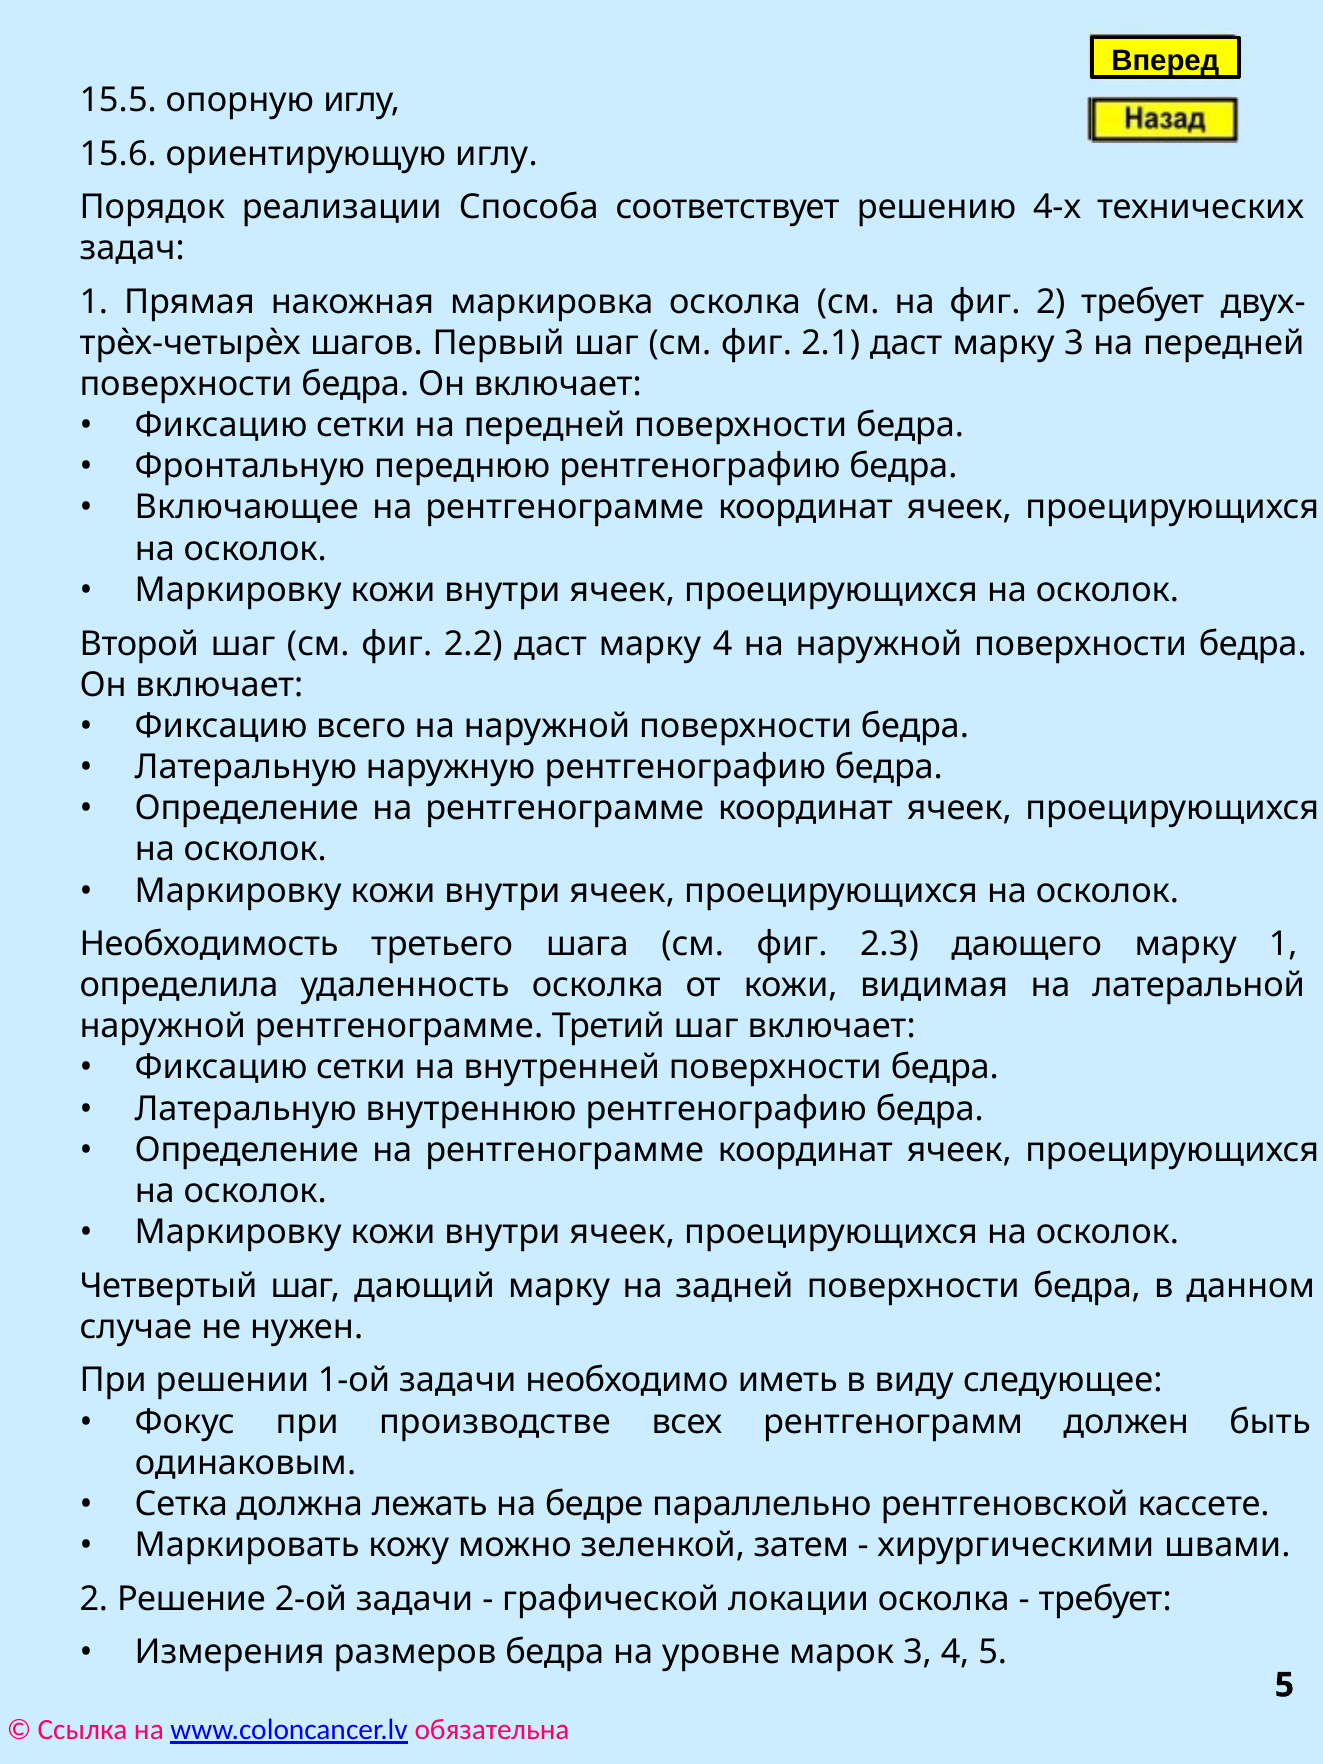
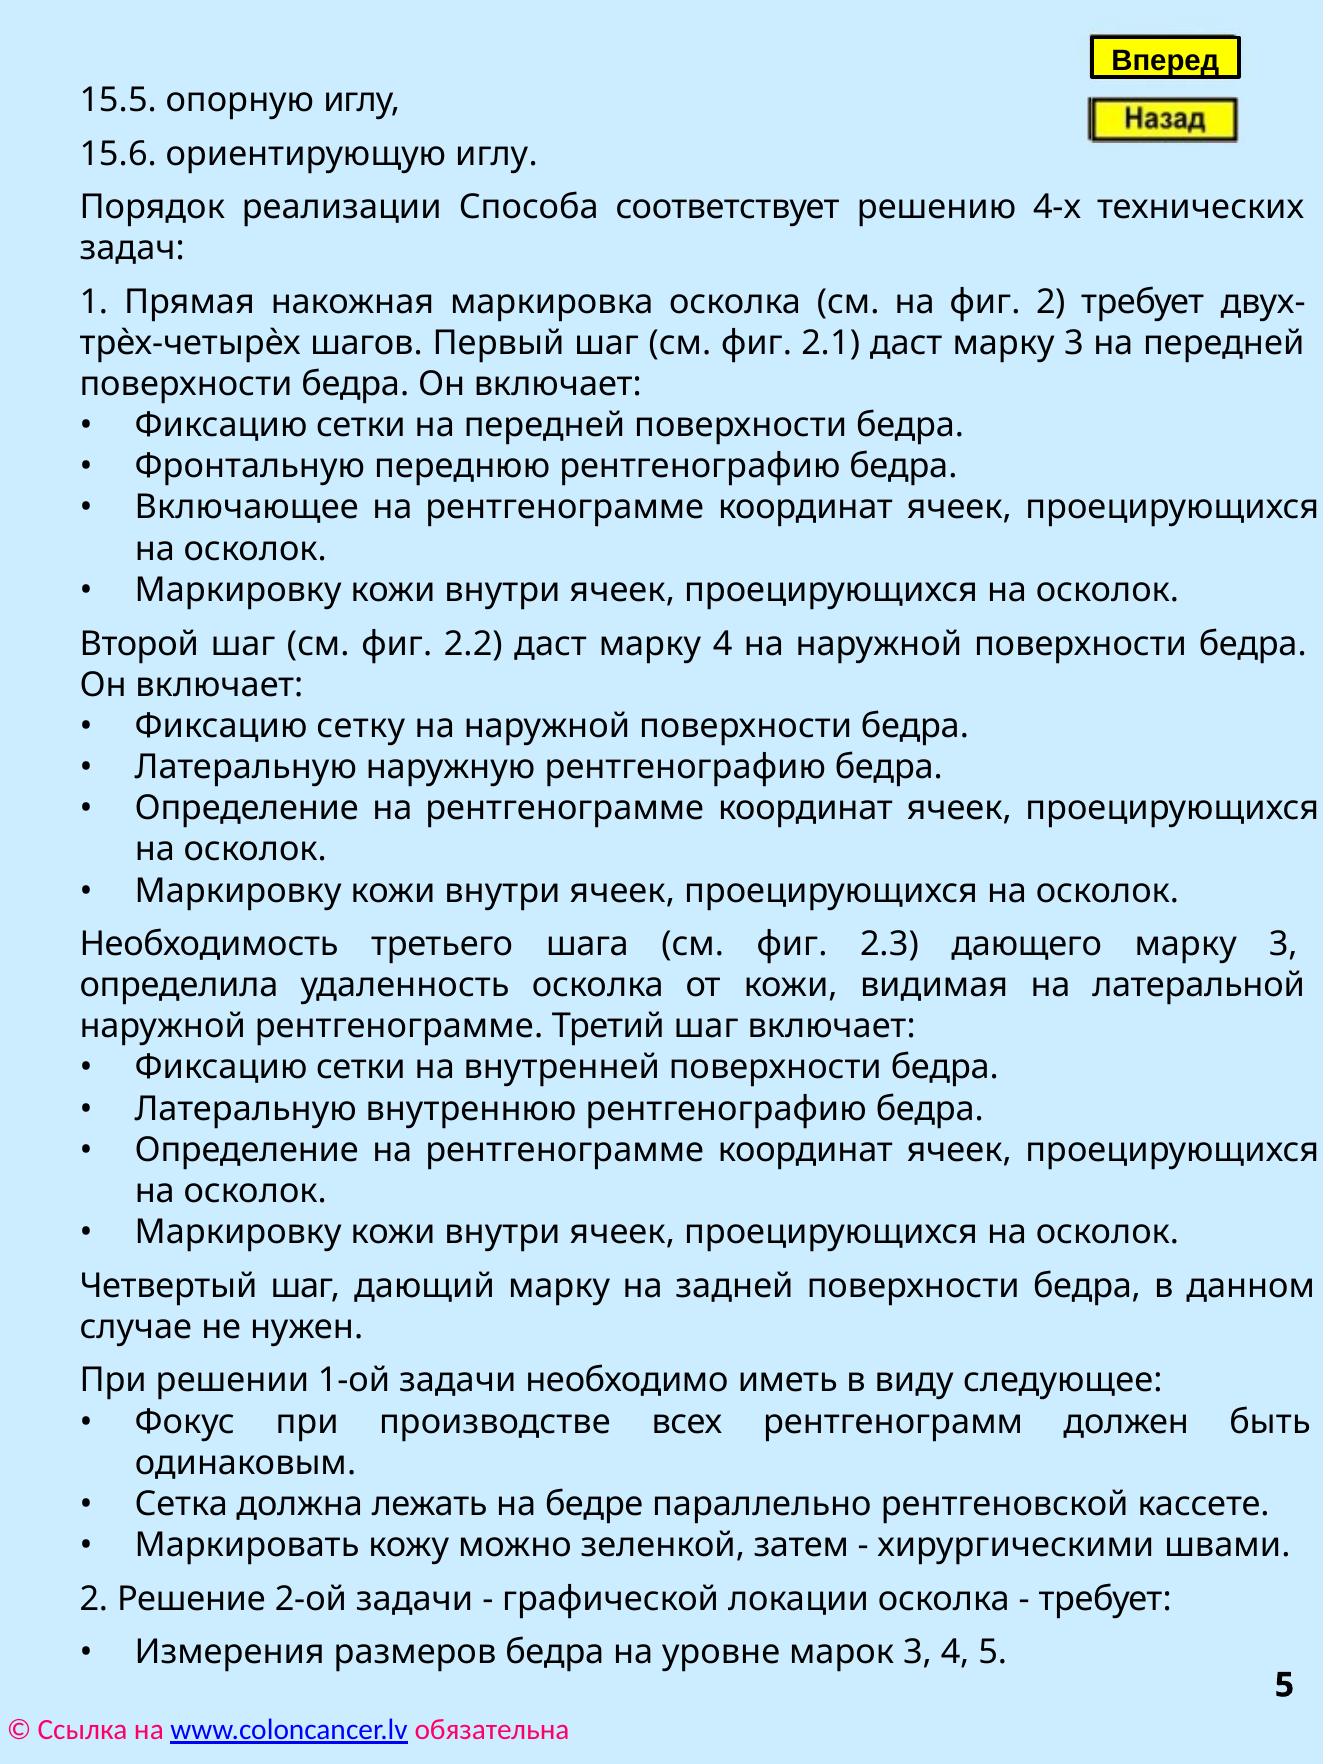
всего: всего -> сетку
дающего марку 1: 1 -> 3
